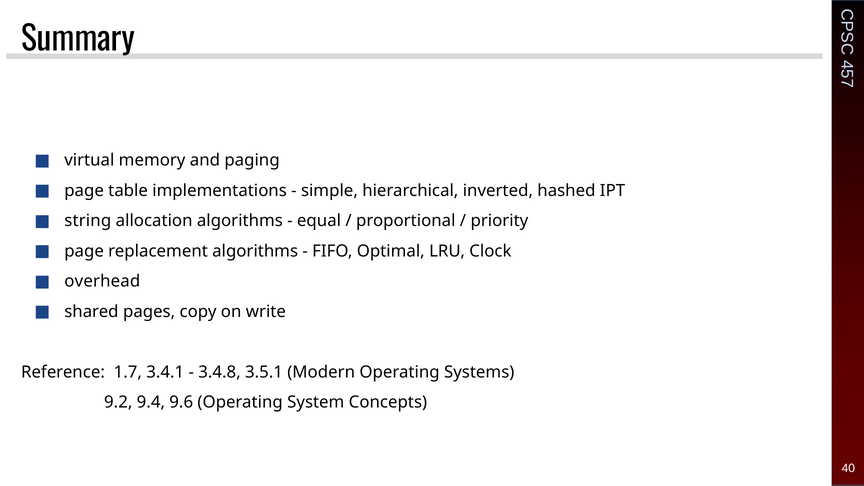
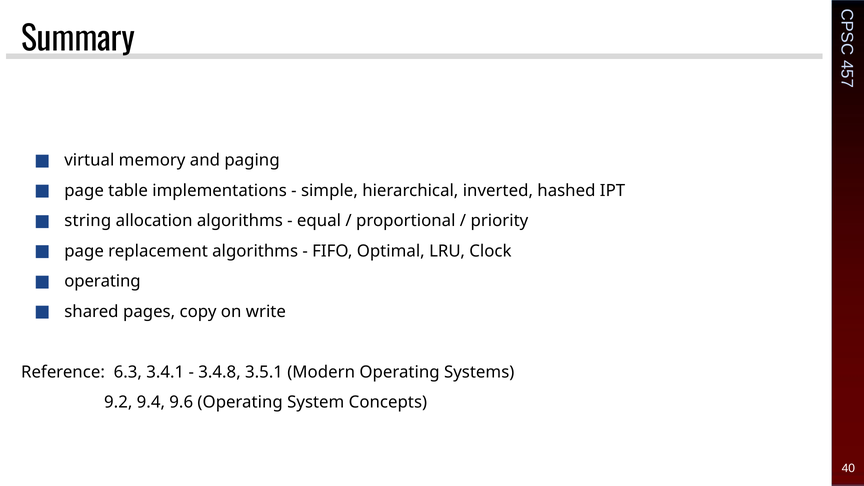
overhead at (102, 281): overhead -> operating
1.7: 1.7 -> 6.3
